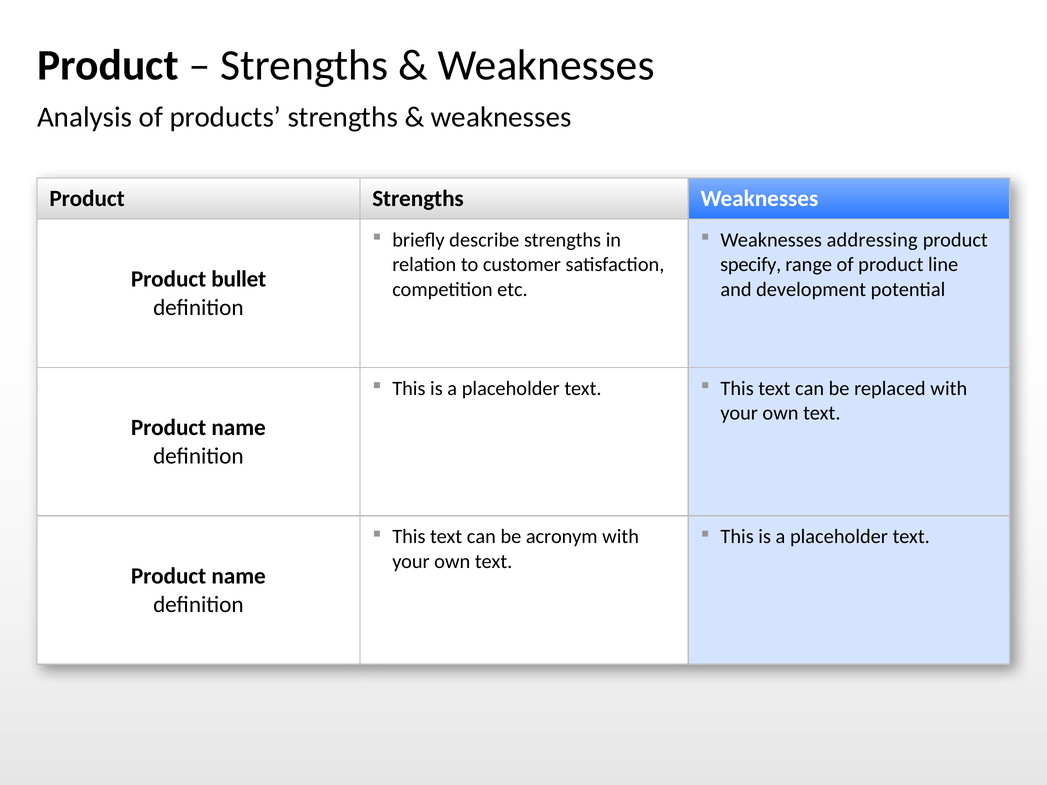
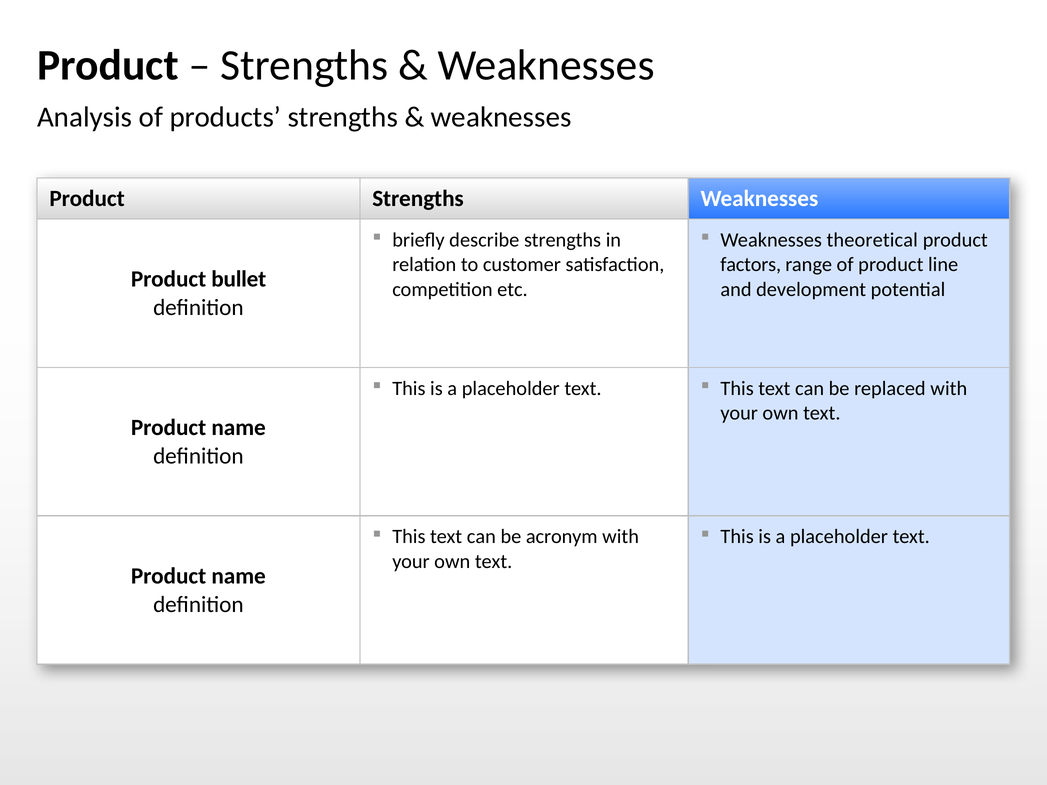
addressing: addressing -> theoretical
specify: specify -> factors
